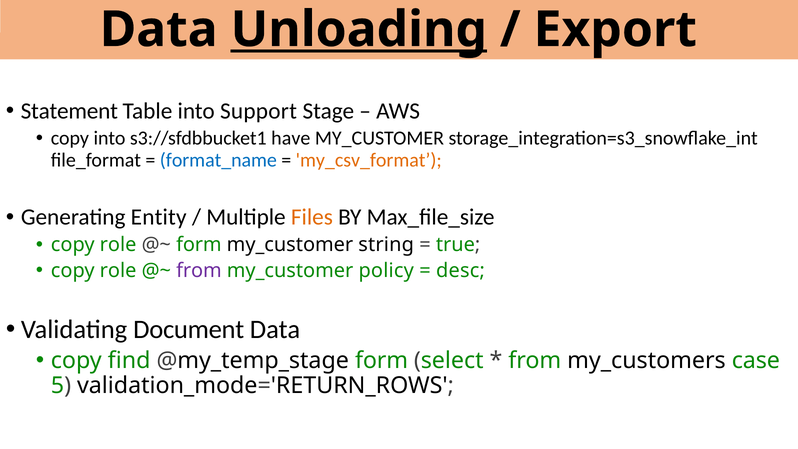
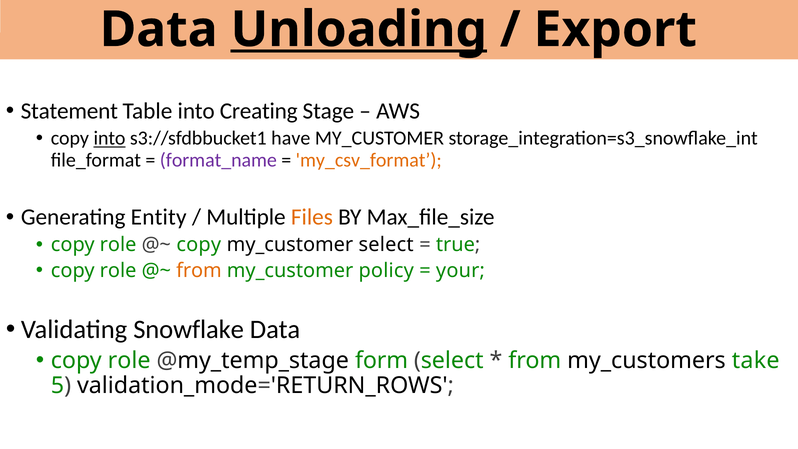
Support: Support -> Creating
into at (110, 138) underline: none -> present
format_name colour: blue -> purple
form at (199, 245): form -> copy
my_customer string: string -> select
from at (199, 270) colour: purple -> orange
desc: desc -> your
Document: Document -> Snowflake
find at (129, 361): find -> role
case: case -> take
